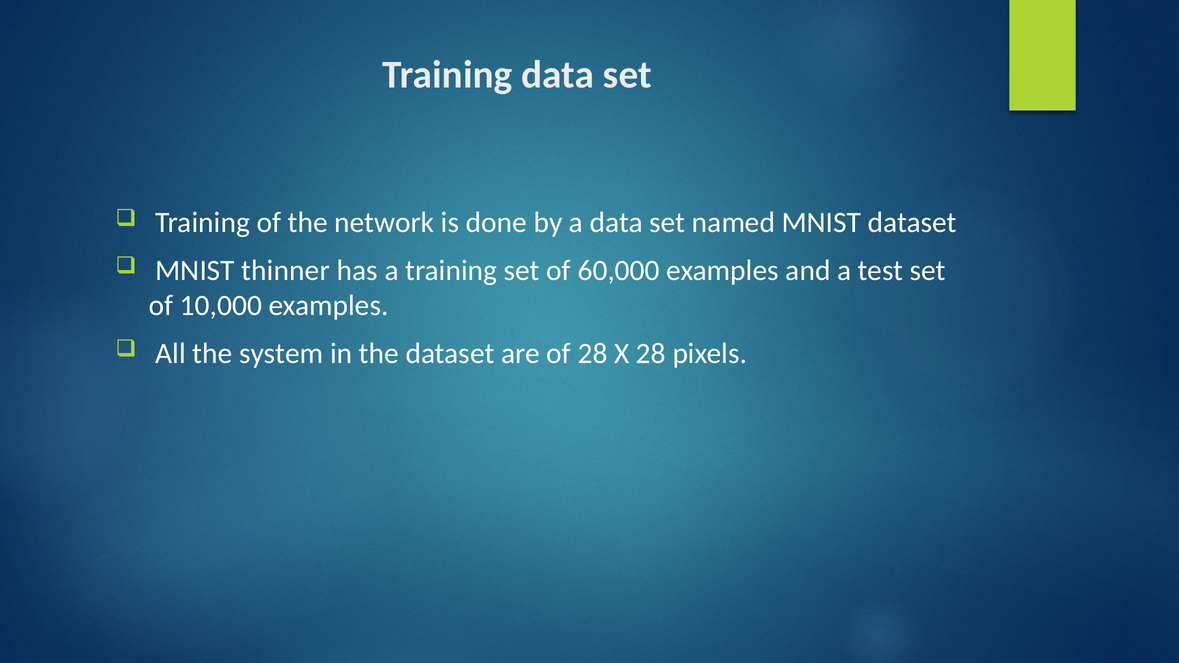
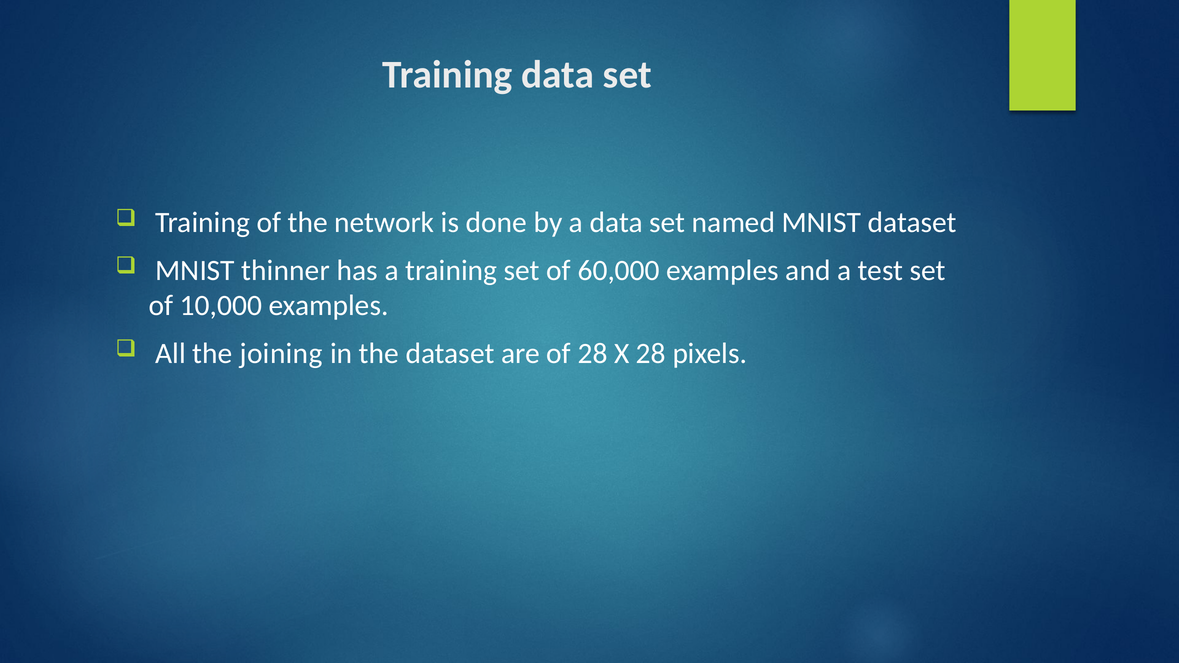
system: system -> joining
